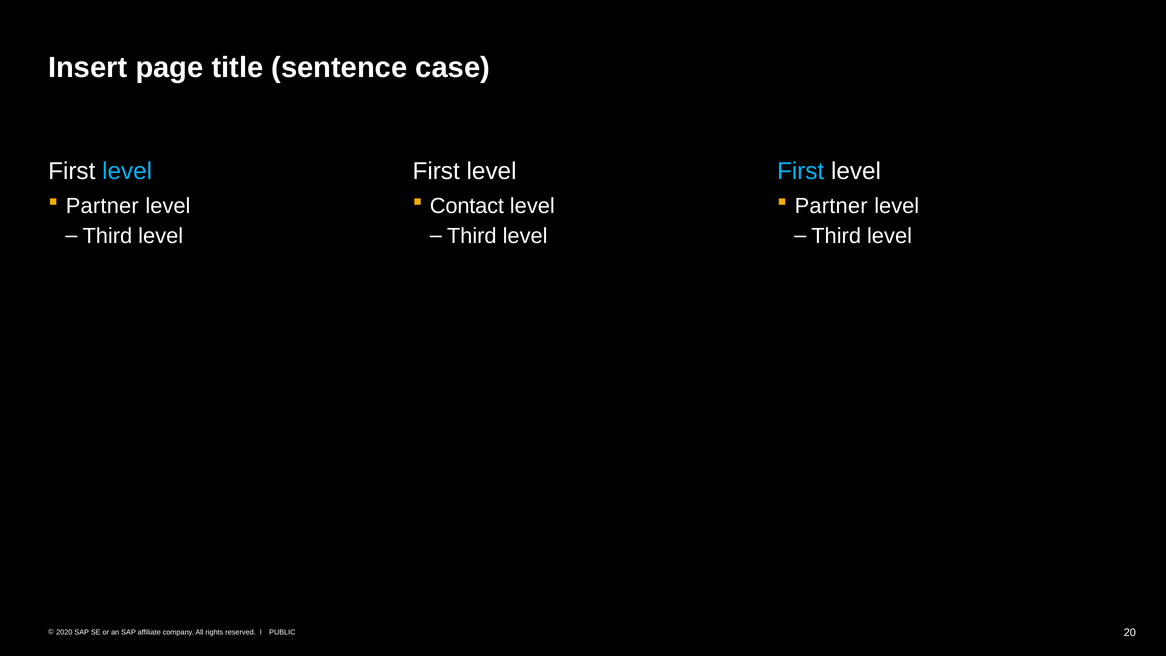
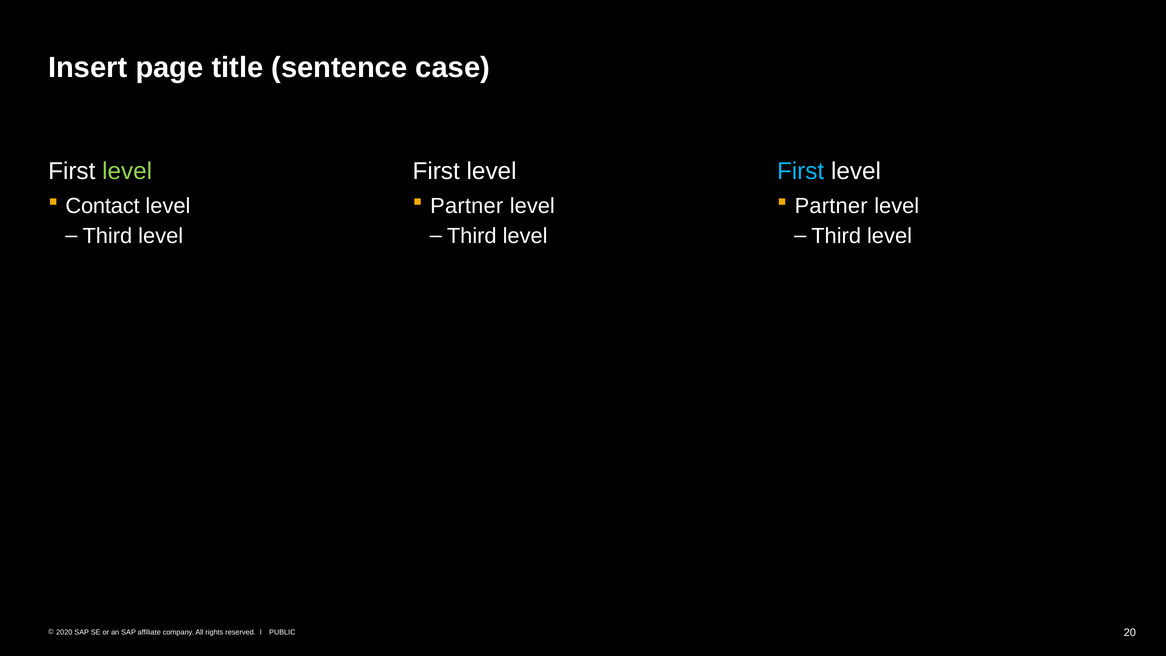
level at (127, 171) colour: light blue -> light green
Partner at (102, 206): Partner -> Contact
Contact at (467, 206): Contact -> Partner
